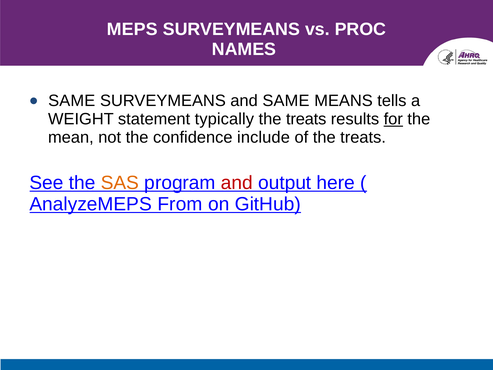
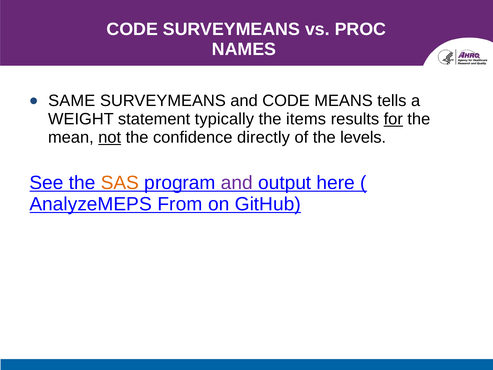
MEPS at (132, 29): MEPS -> CODE
and SAME: SAME -> CODE
treats at (306, 119): treats -> items
not underline: none -> present
include: include -> directly
of the treats: treats -> levels
and at (237, 183) colour: red -> purple
